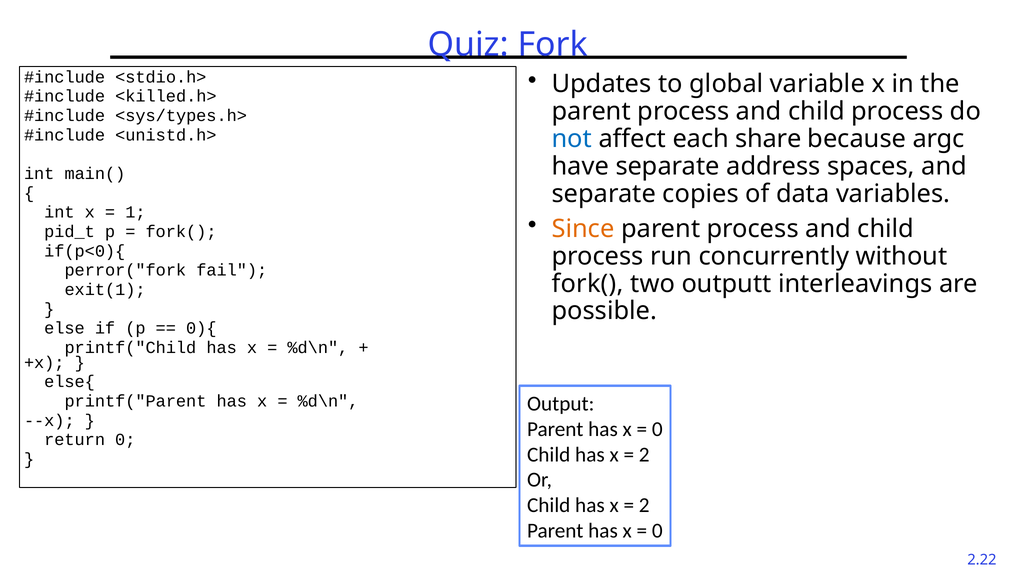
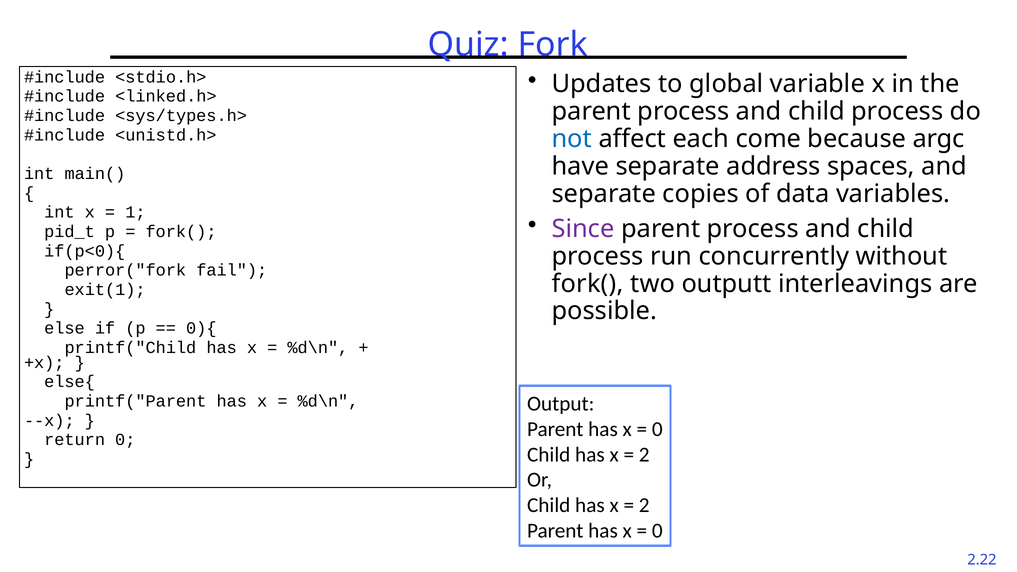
<killed.h>: <killed.h> -> <linked.h>
share: share -> come
Since colour: orange -> purple
